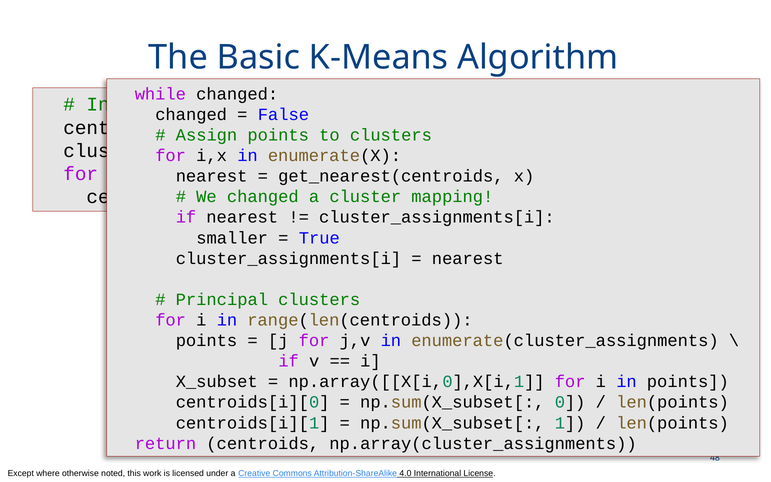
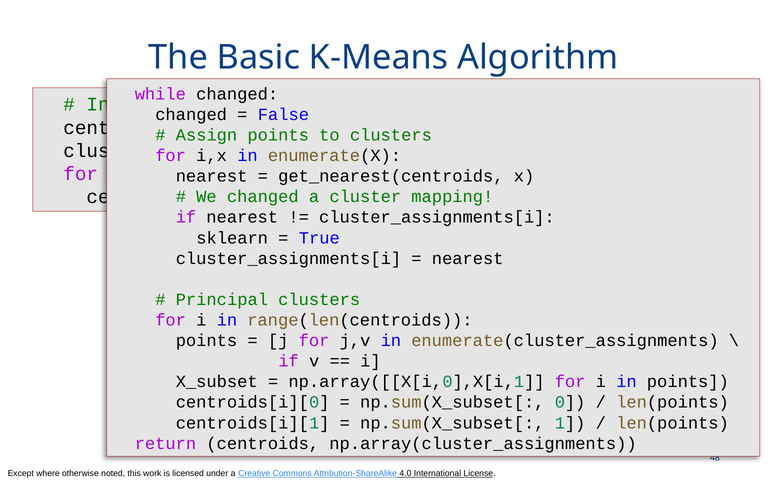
smaller: smaller -> sklearn
